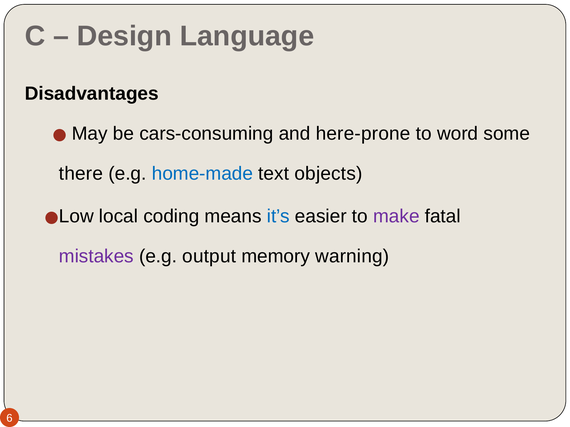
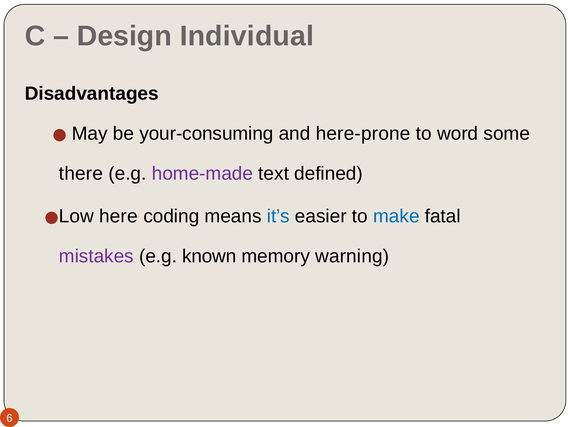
Language: Language -> Individual
cars-consuming: cars-consuming -> your-consuming
home-made colour: blue -> purple
objects: objects -> defined
local: local -> here
make colour: purple -> blue
output: output -> known
